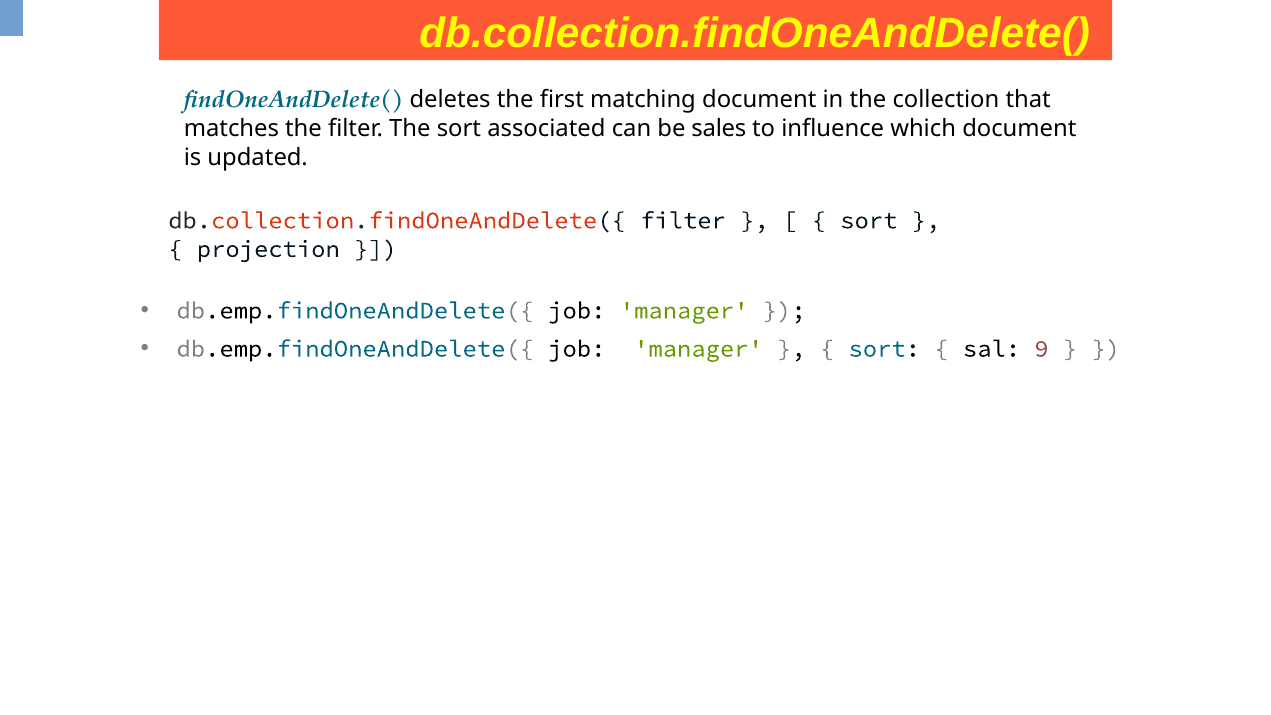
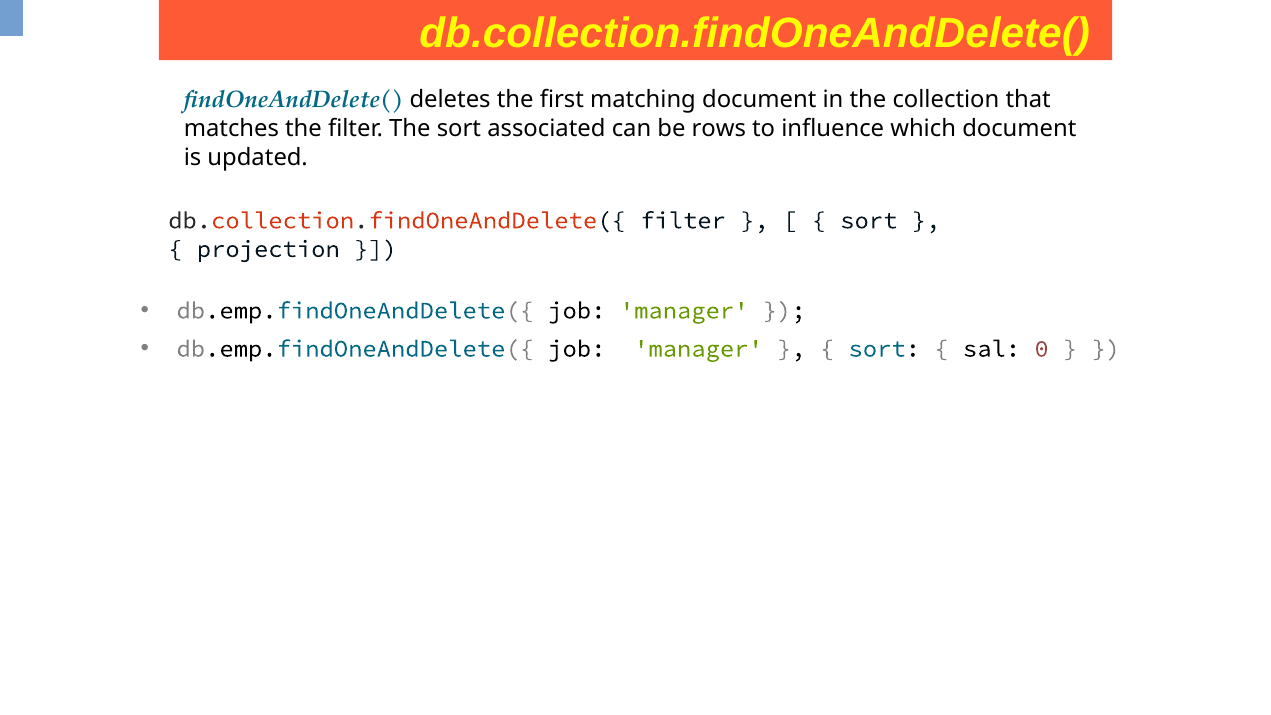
sales: sales -> rows
9: 9 -> 0
